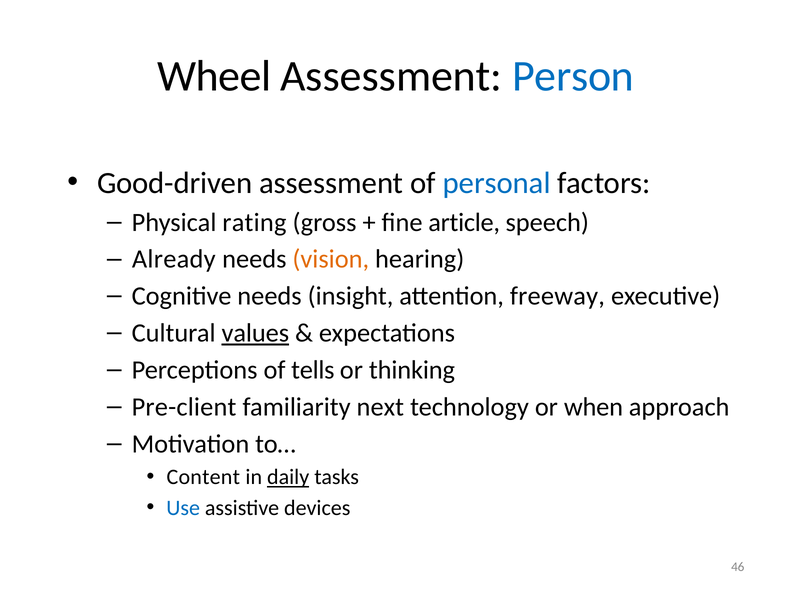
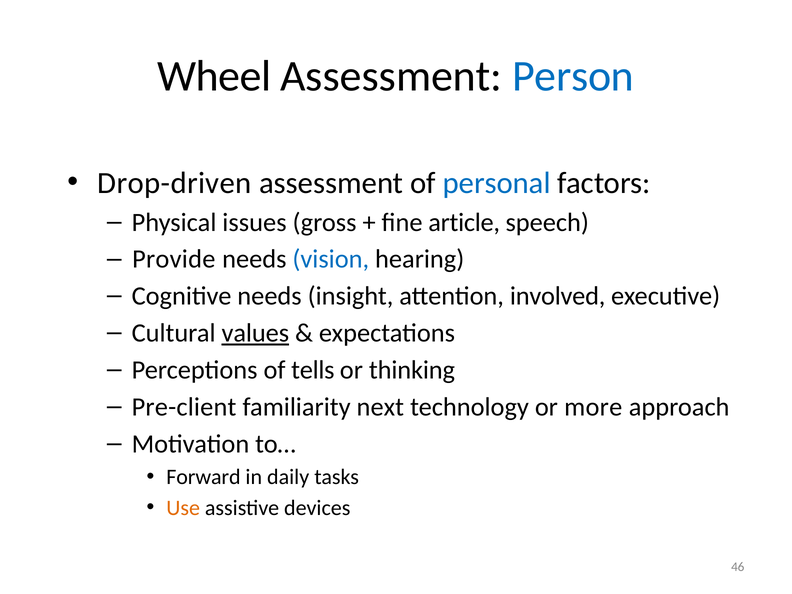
Good-driven: Good-driven -> Drop-driven
rating: rating -> issues
Already: Already -> Provide
vision colour: orange -> blue
freeway: freeway -> involved
when: when -> more
Content: Content -> Forward
daily underline: present -> none
Use colour: blue -> orange
